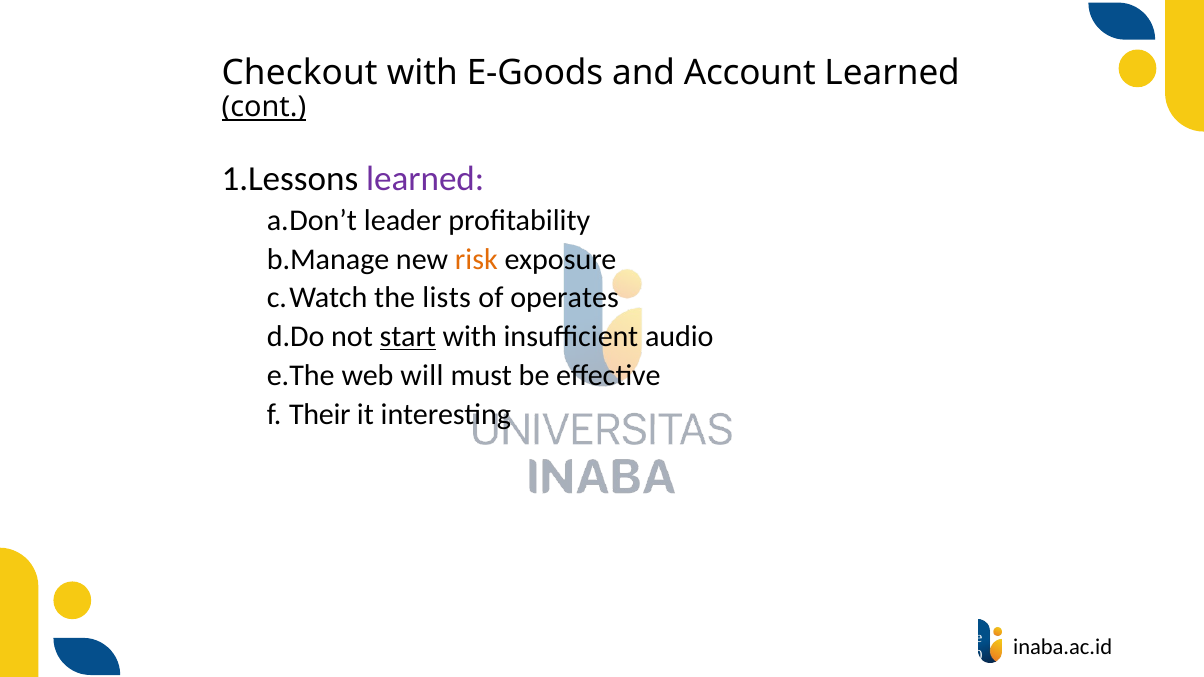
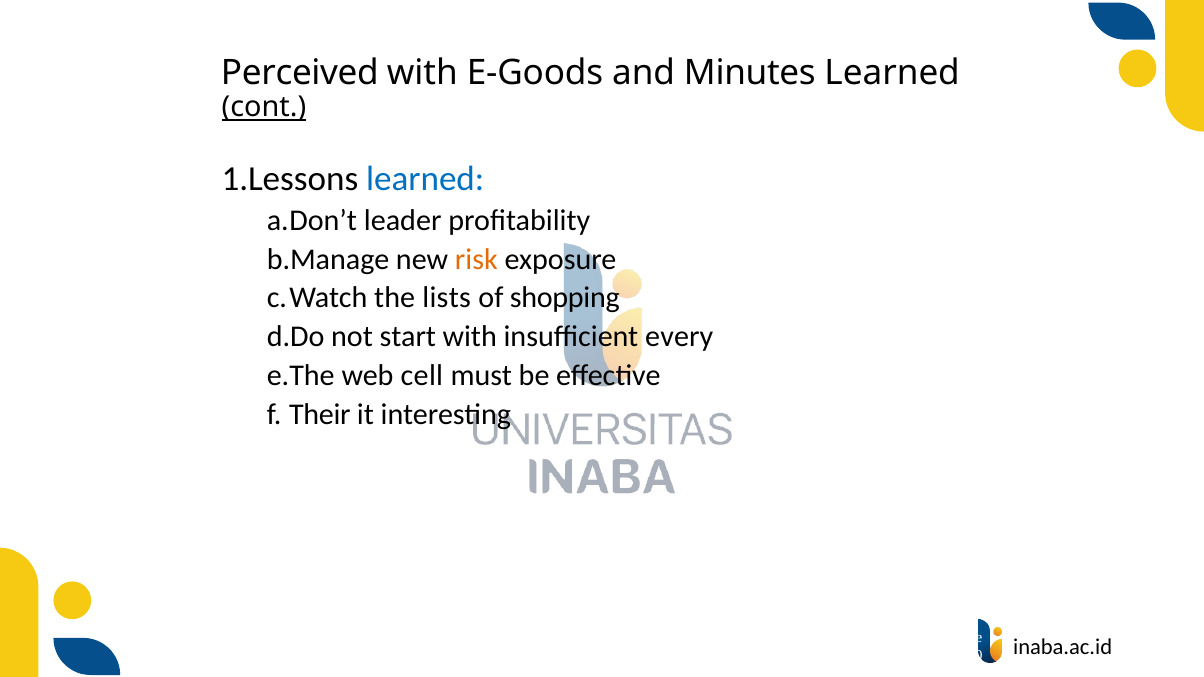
Checkout: Checkout -> Perceived
Account: Account -> Minutes
learned at (425, 179) colour: purple -> blue
operates: operates -> shopping
start underline: present -> none
audio: audio -> every
will: will -> cell
